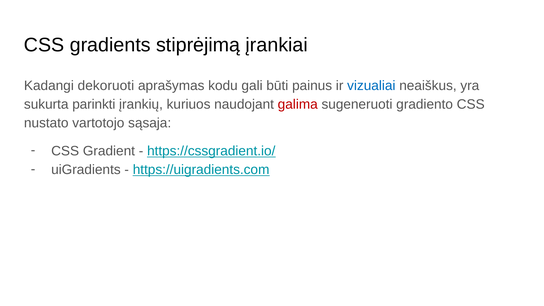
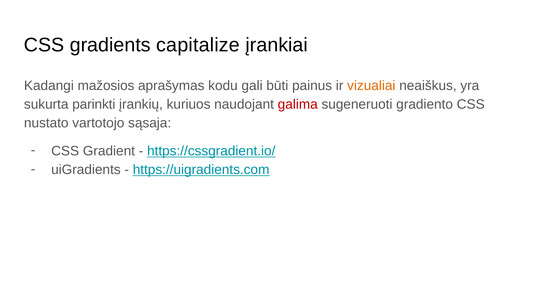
stiprėjimą: stiprėjimą -> capitalize
dekoruoti: dekoruoti -> mažosios
vizualiai colour: blue -> orange
